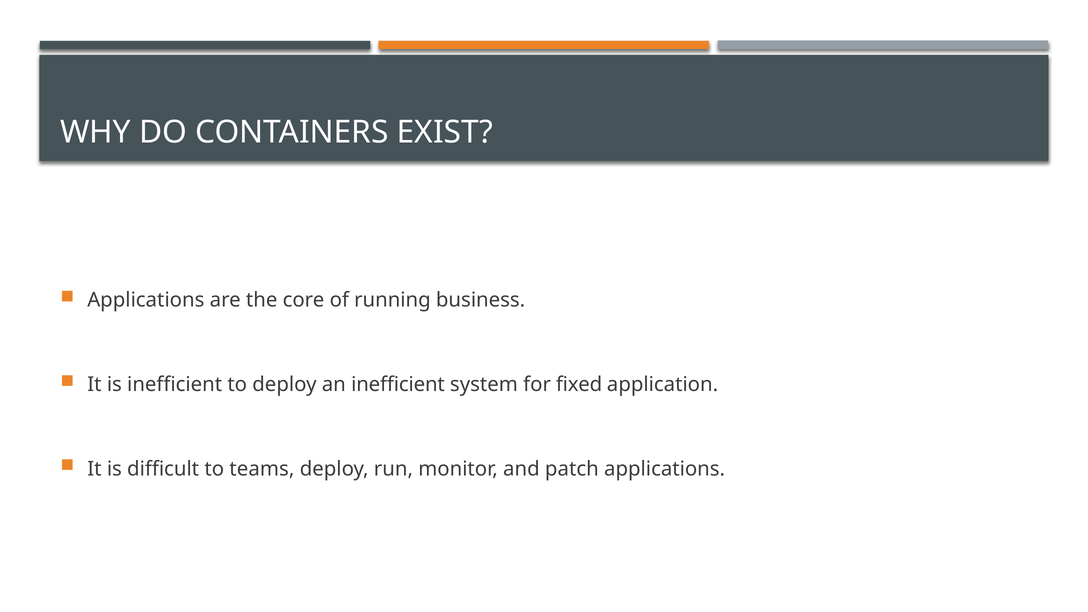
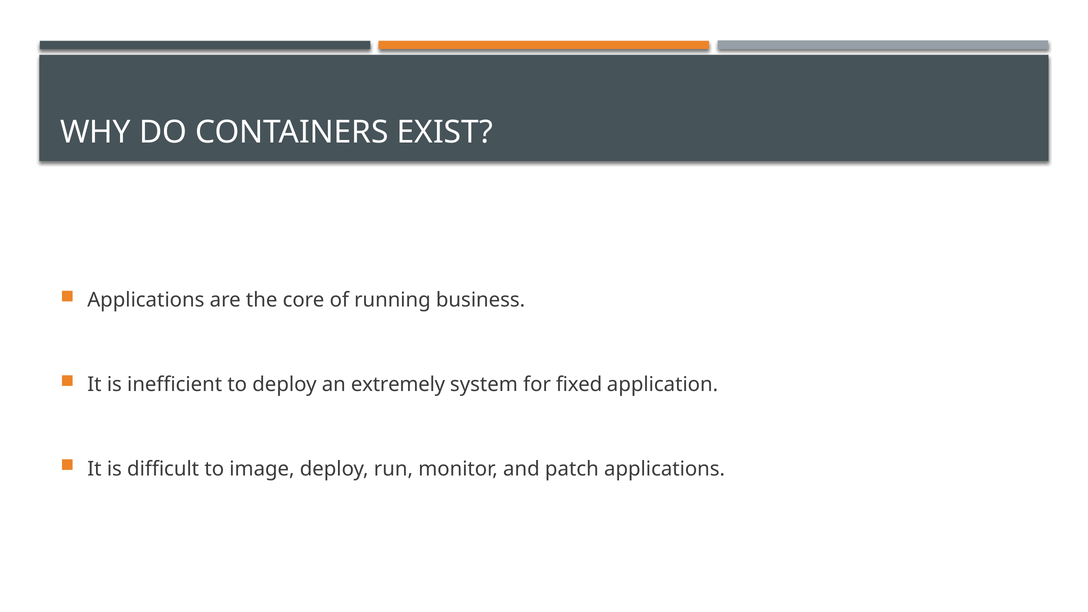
an inefficient: inefficient -> extremely
teams: teams -> image
